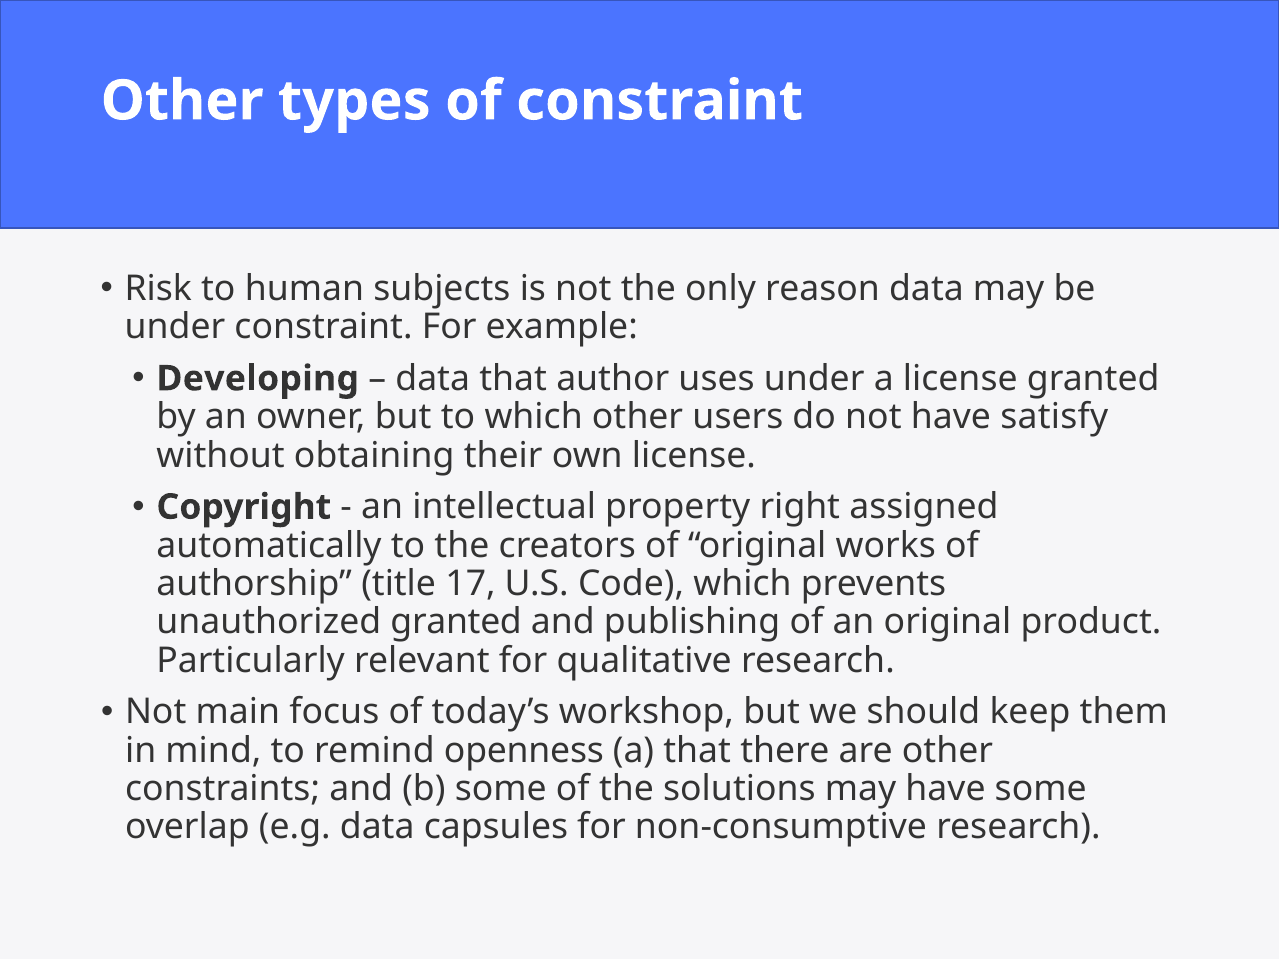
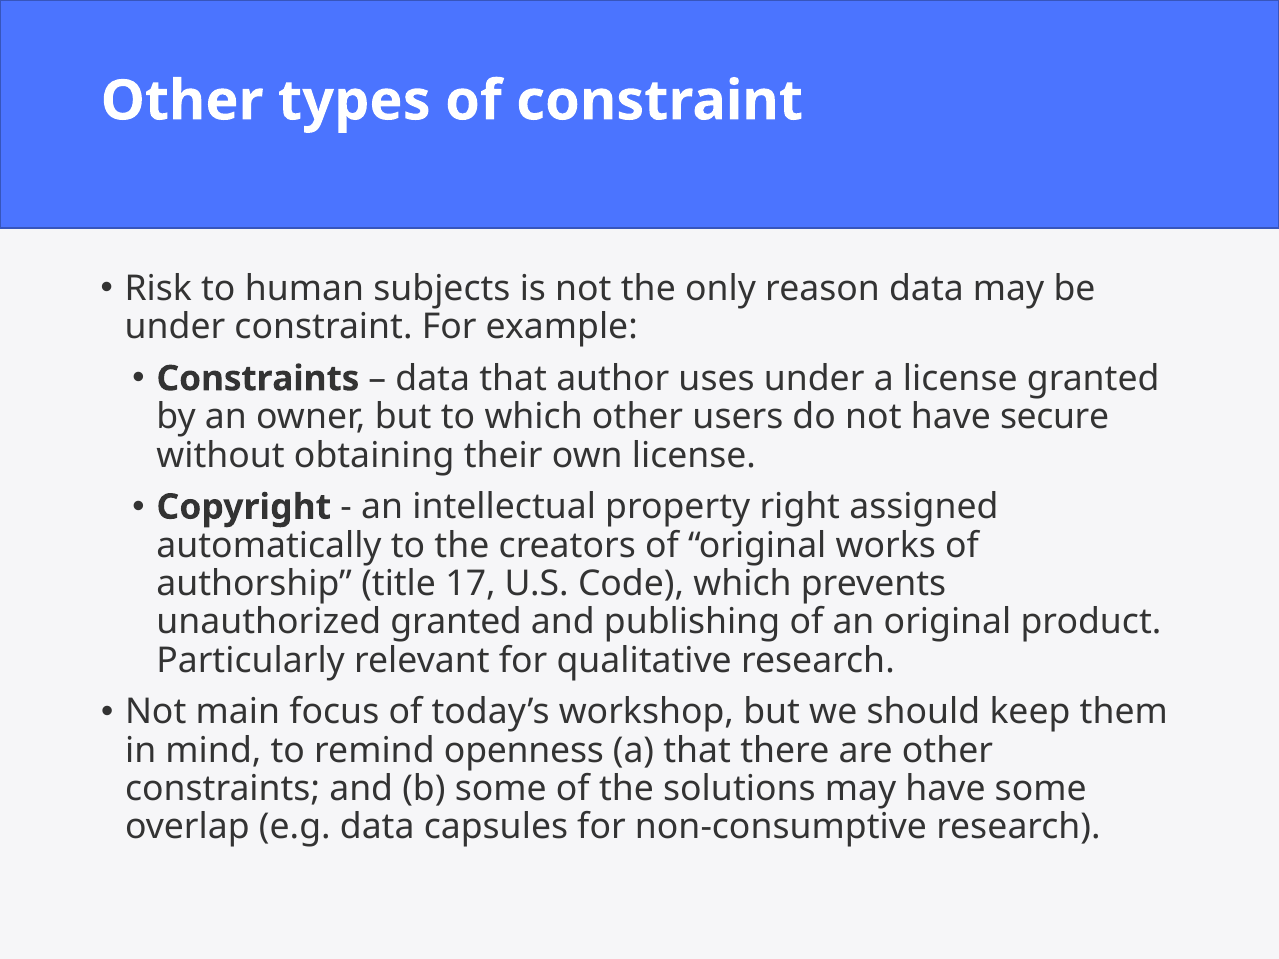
Developing at (258, 379): Developing -> Constraints
satisfy: satisfy -> secure
